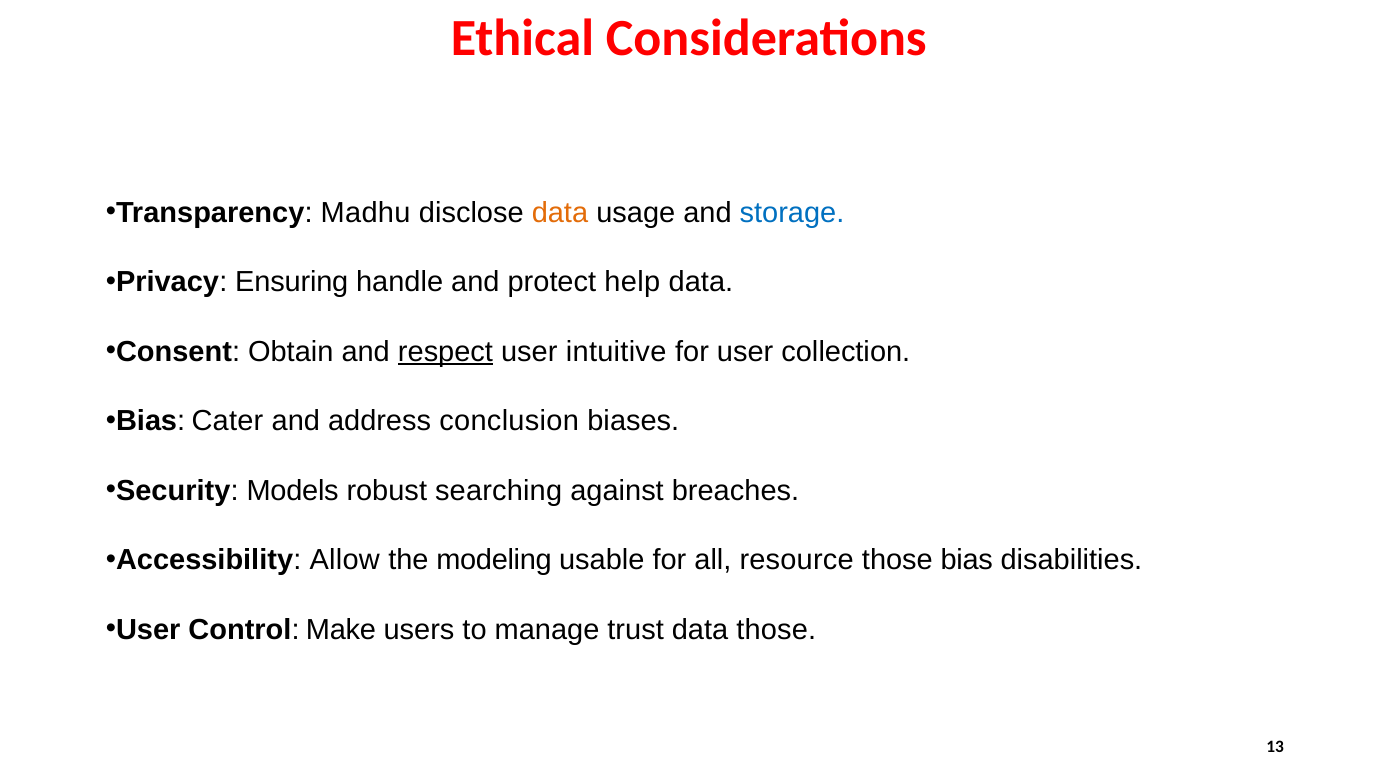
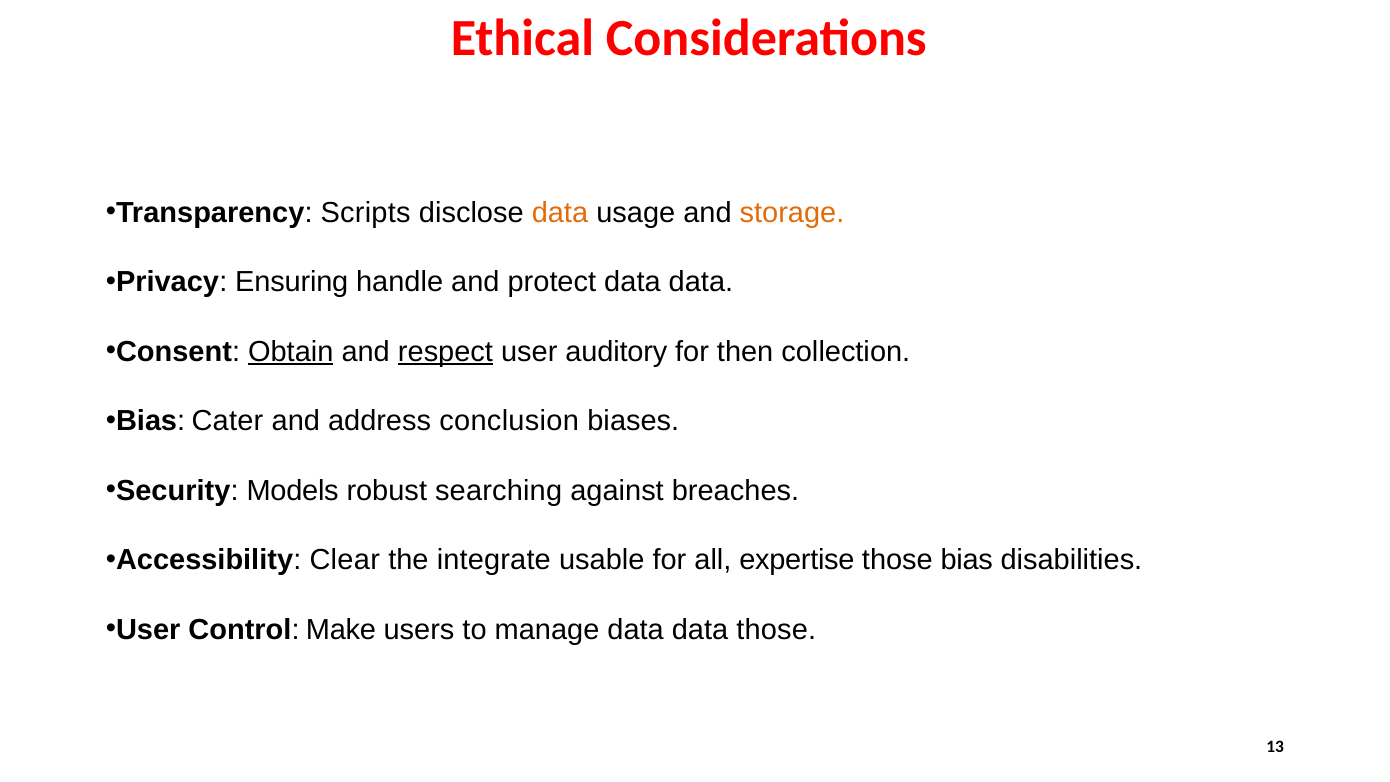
Madhu: Madhu -> Scripts
storage colour: blue -> orange
protect help: help -> data
Obtain underline: none -> present
intuitive: intuitive -> auditory
for user: user -> then
Allow: Allow -> Clear
modeling: modeling -> integrate
resource: resource -> expertise
manage trust: trust -> data
